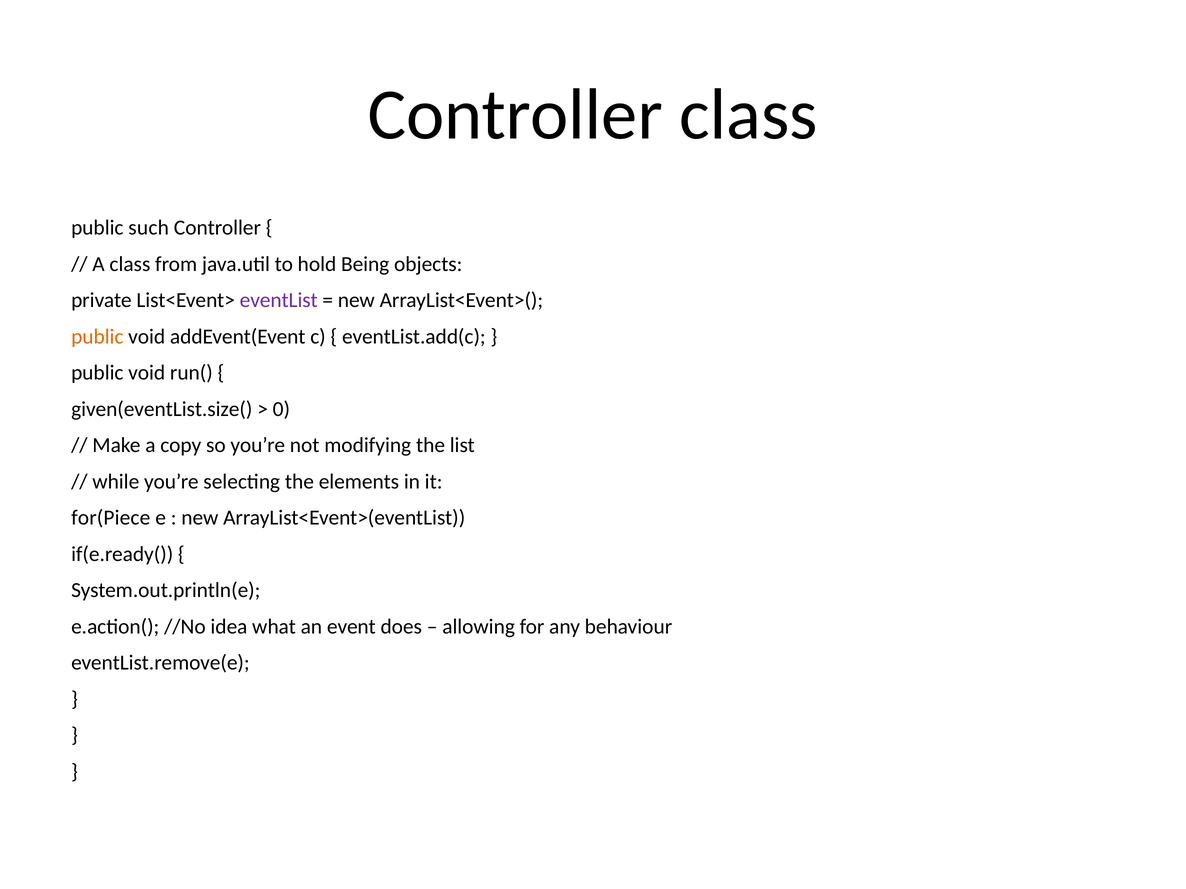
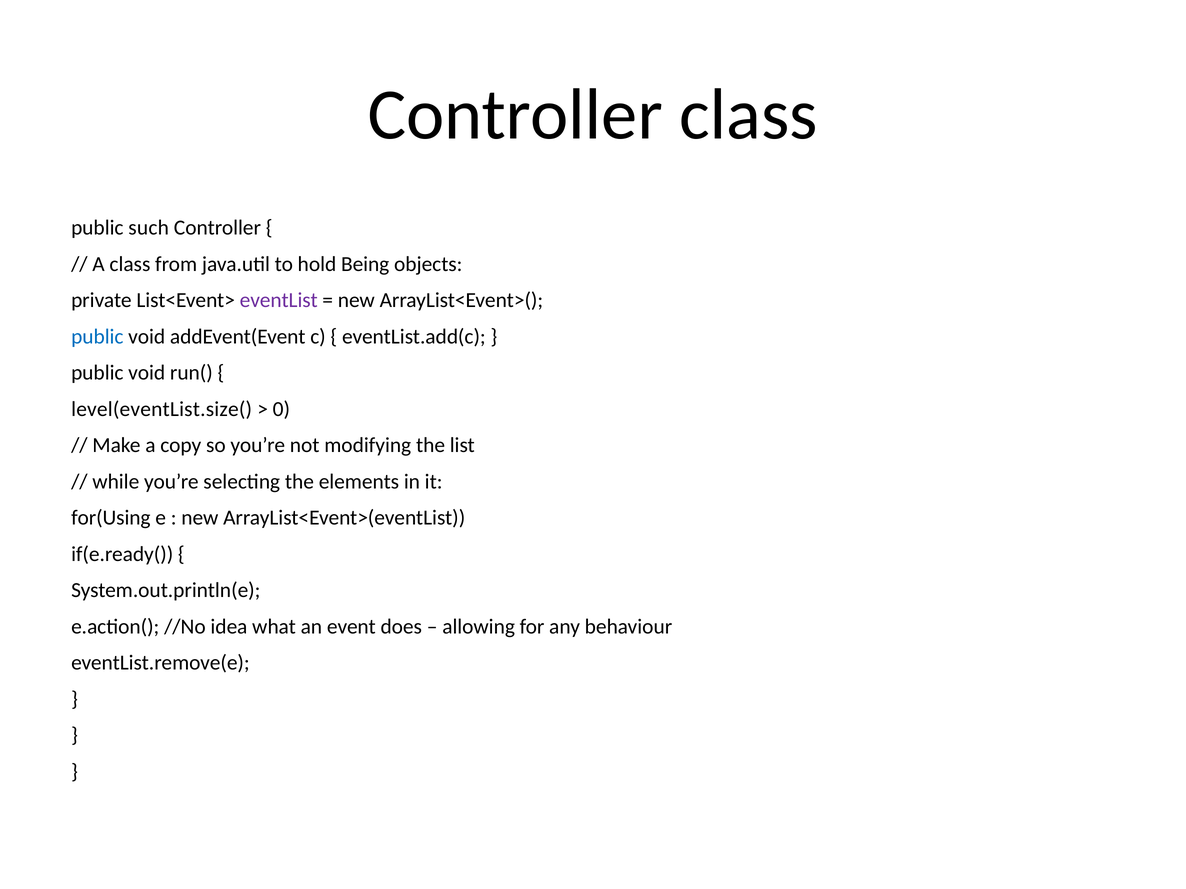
public at (97, 337) colour: orange -> blue
given(eventList.size(: given(eventList.size( -> level(eventList.size(
for(Piece: for(Piece -> for(Using
